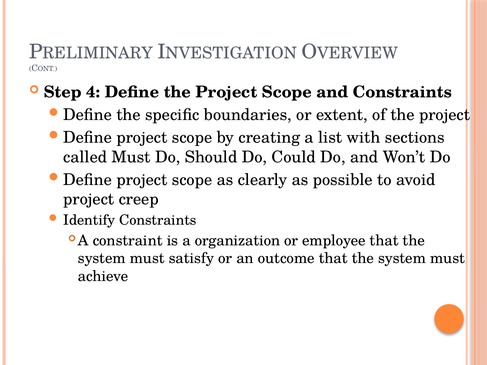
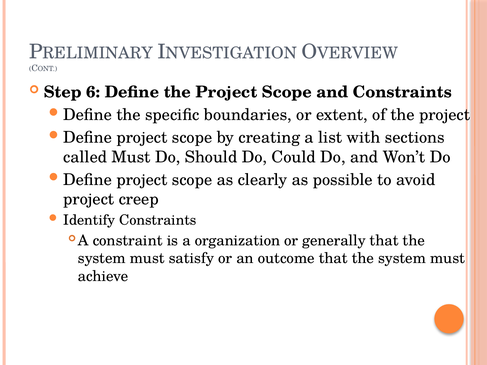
4: 4 -> 6
employee: employee -> generally
